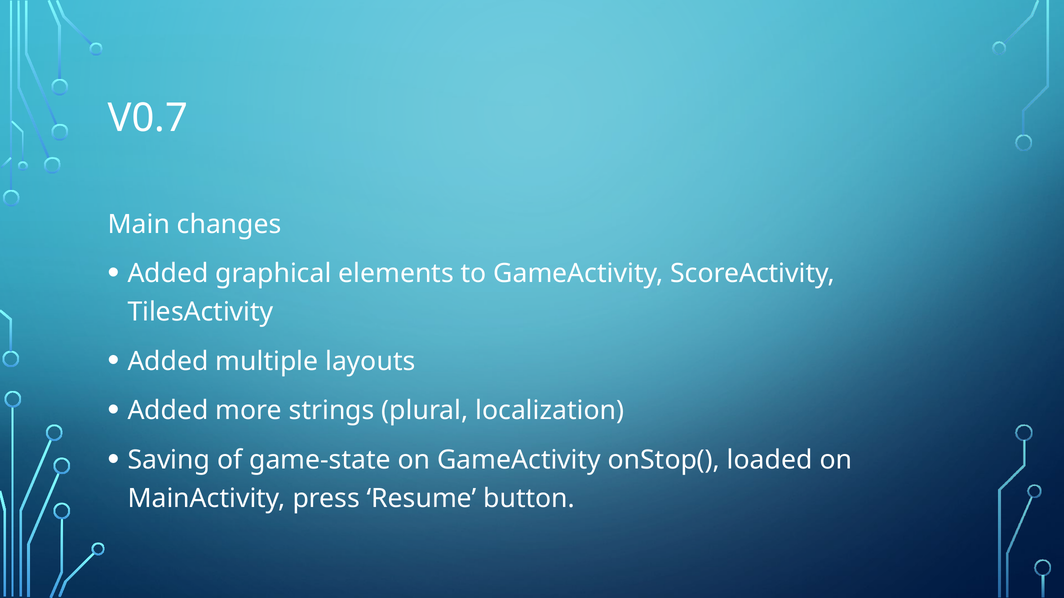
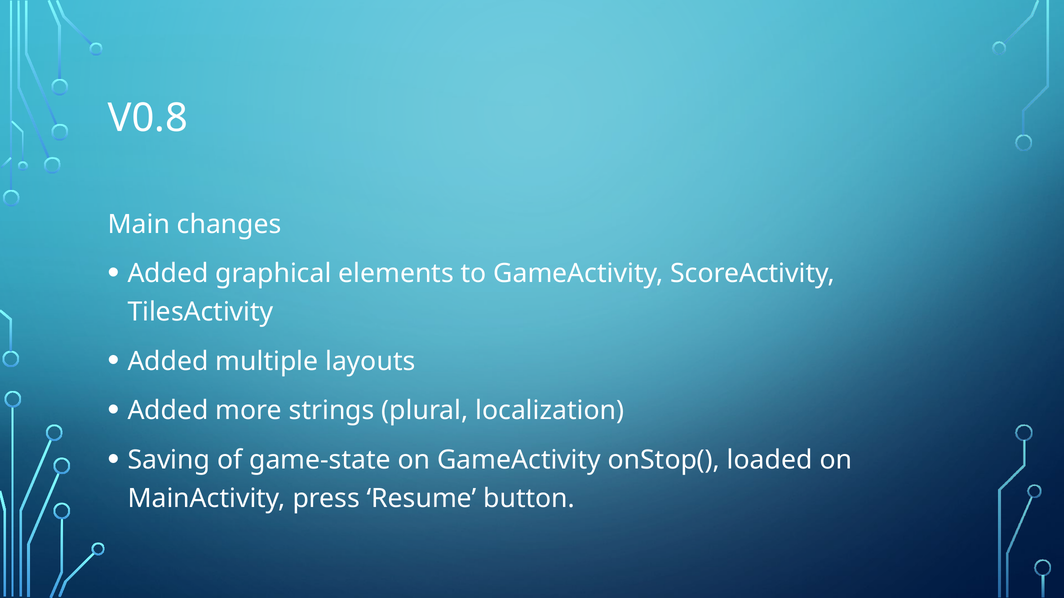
V0.7: V0.7 -> V0.8
